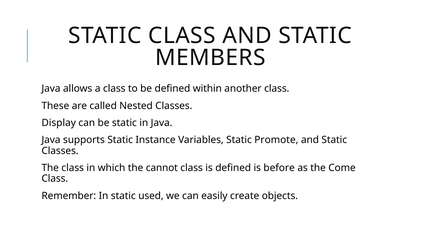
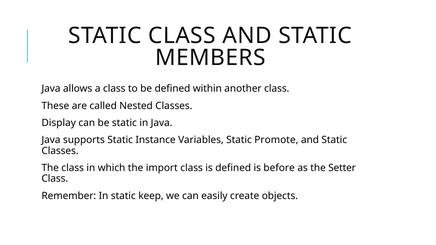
cannot: cannot -> import
Come: Come -> Setter
used: used -> keep
